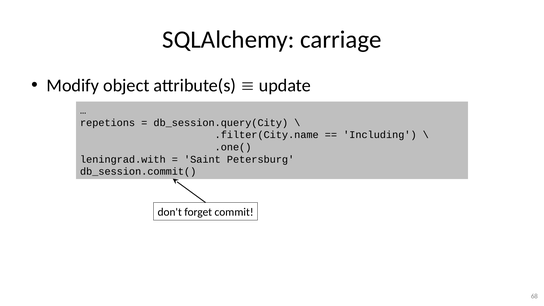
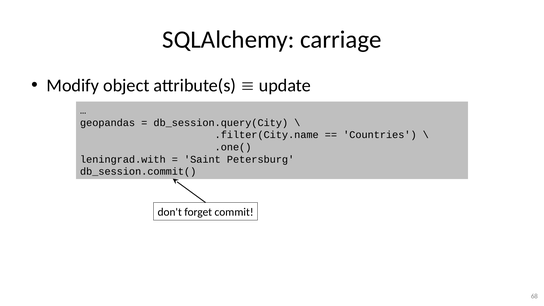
repetions: repetions -> geopandas
Including: Including -> Countries
